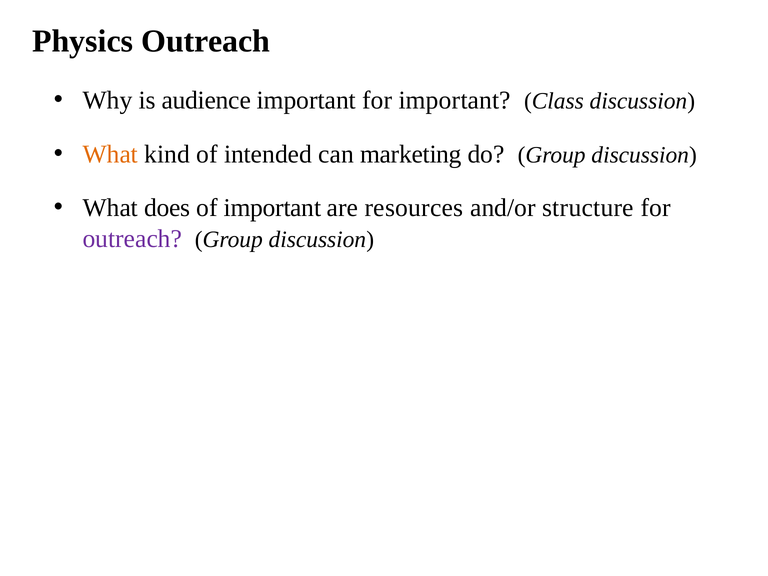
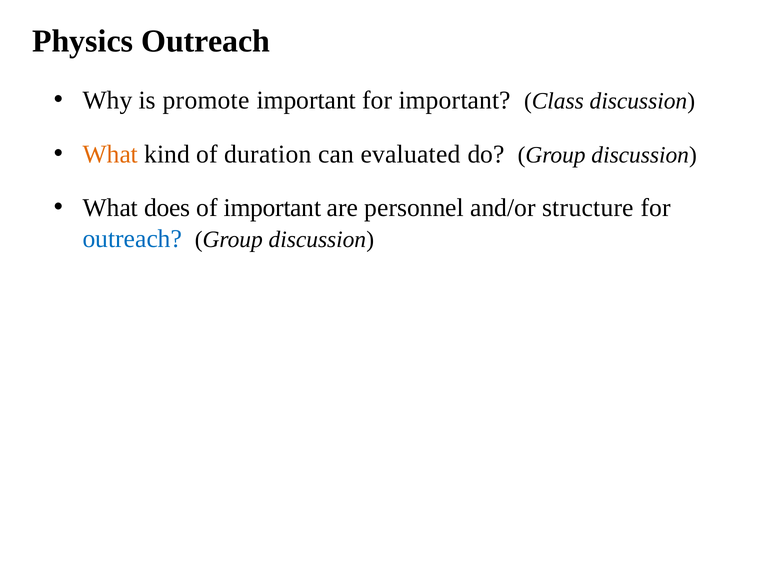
audience: audience -> promote
intended: intended -> duration
marketing: marketing -> evaluated
resources: resources -> personnel
outreach at (132, 239) colour: purple -> blue
